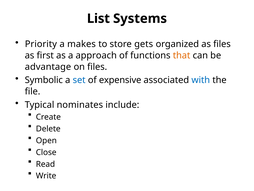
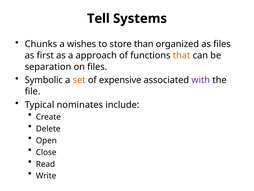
List: List -> Tell
Priority: Priority -> Chunks
makes: makes -> wishes
gets: gets -> than
advantage: advantage -> separation
set colour: blue -> orange
with colour: blue -> purple
